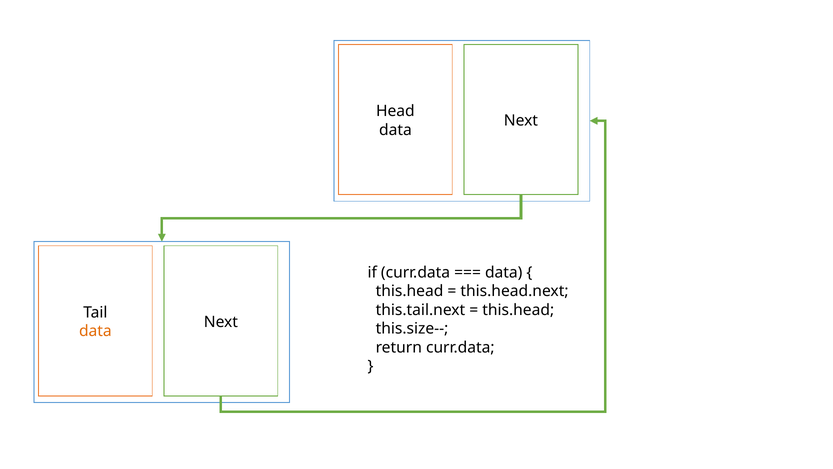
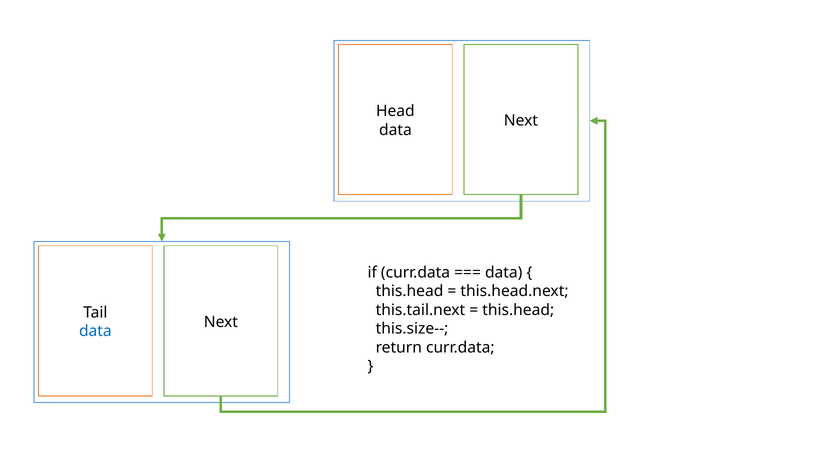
data at (95, 331) colour: orange -> blue
